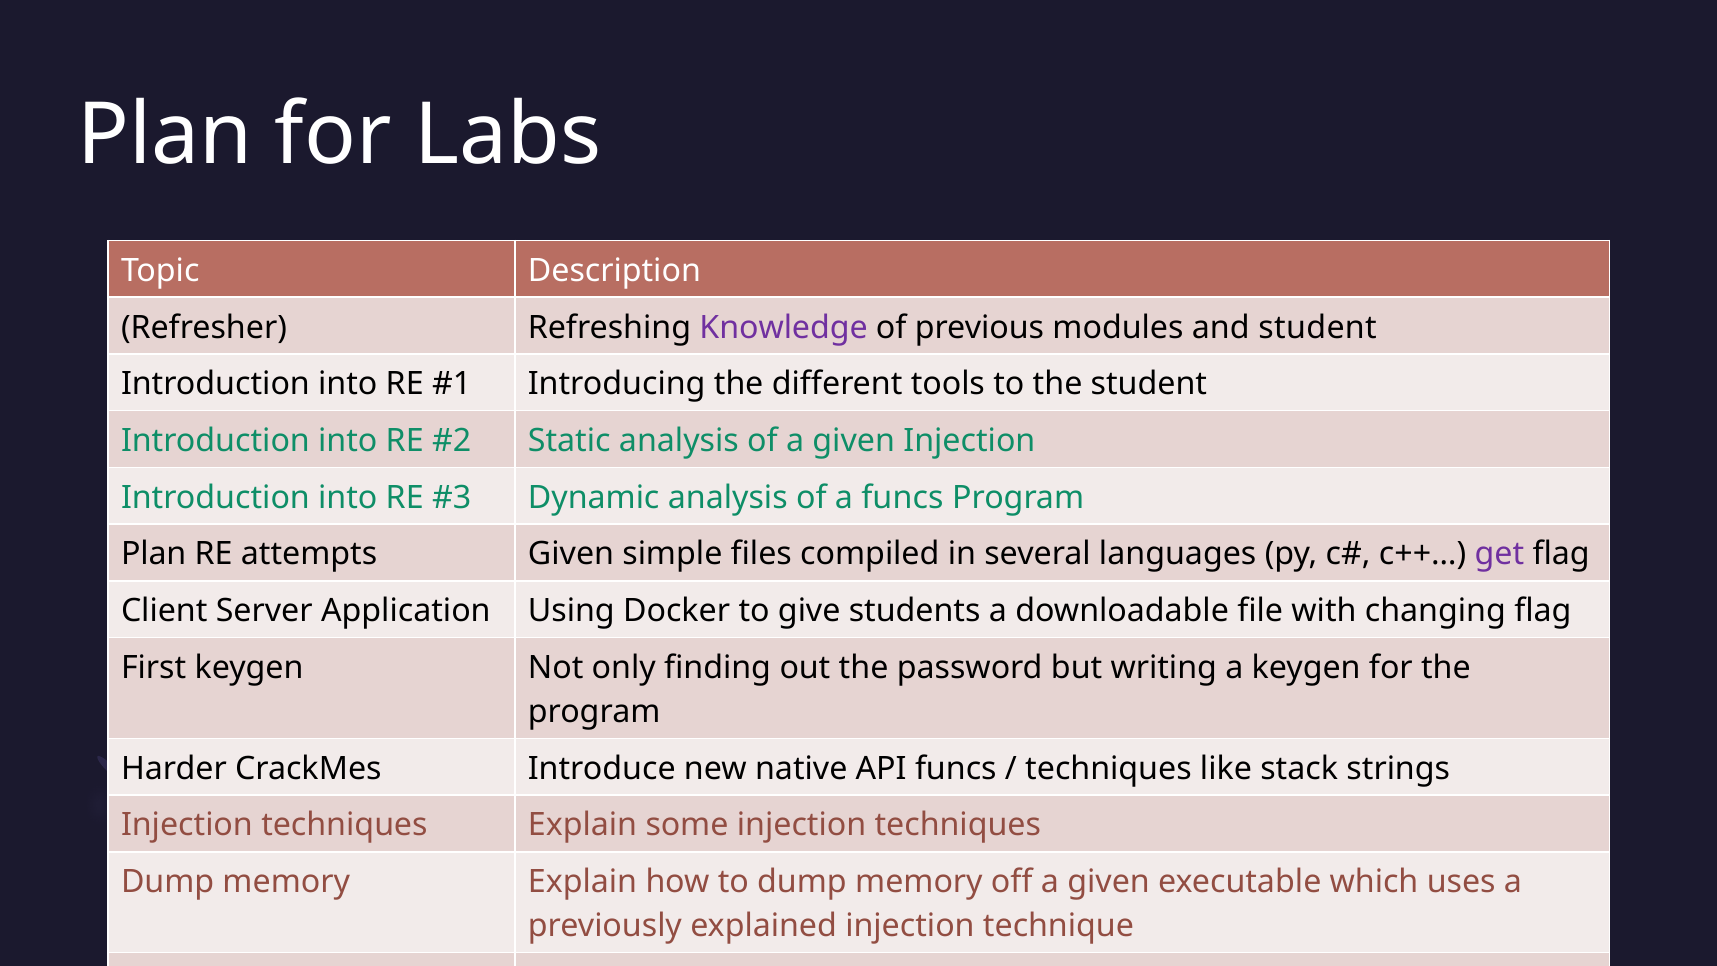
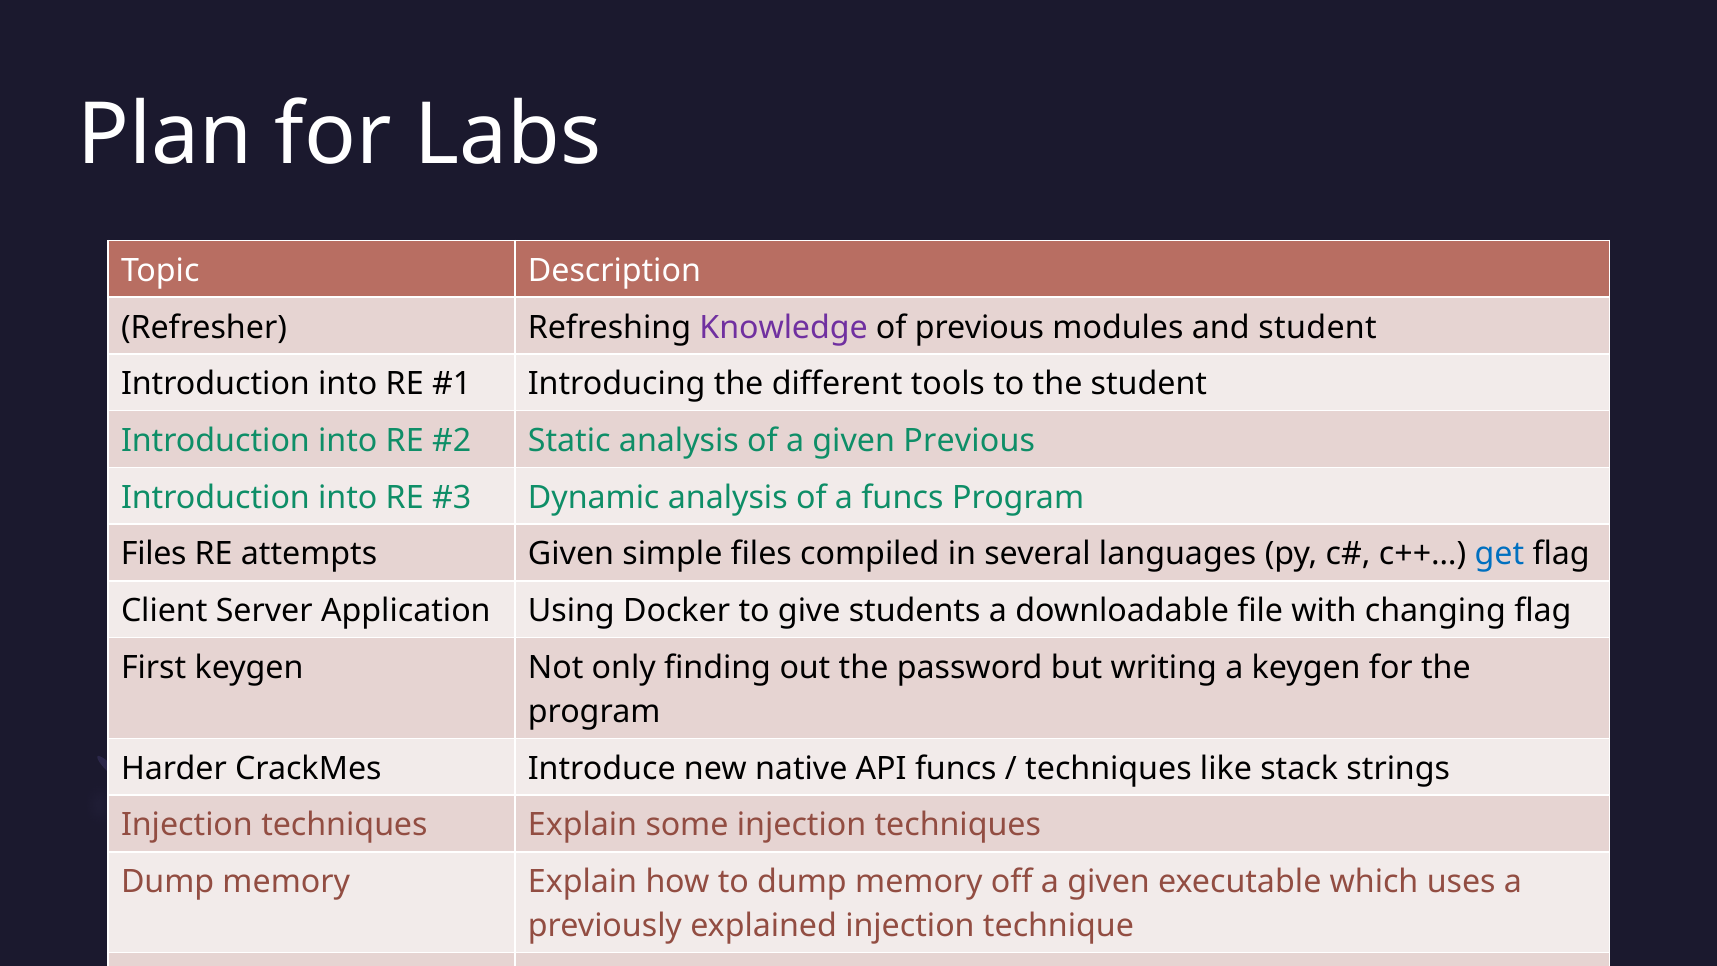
given Injection: Injection -> Previous
Plan at (154, 554): Plan -> Files
get colour: purple -> blue
